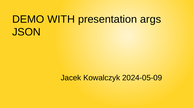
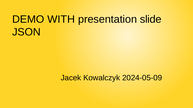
args: args -> slide
